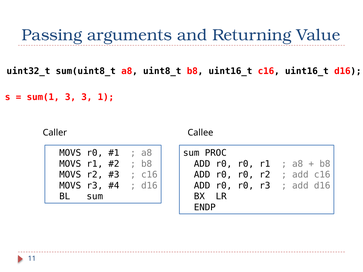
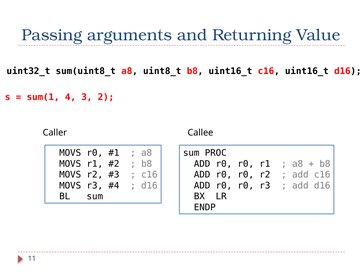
sum(1 3: 3 -> 4
1: 1 -> 2
